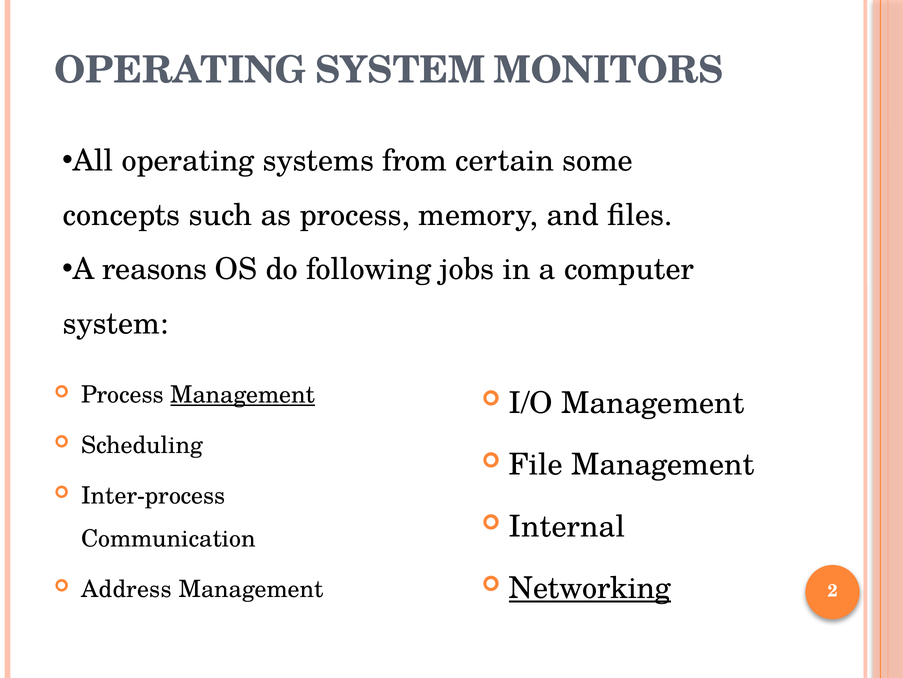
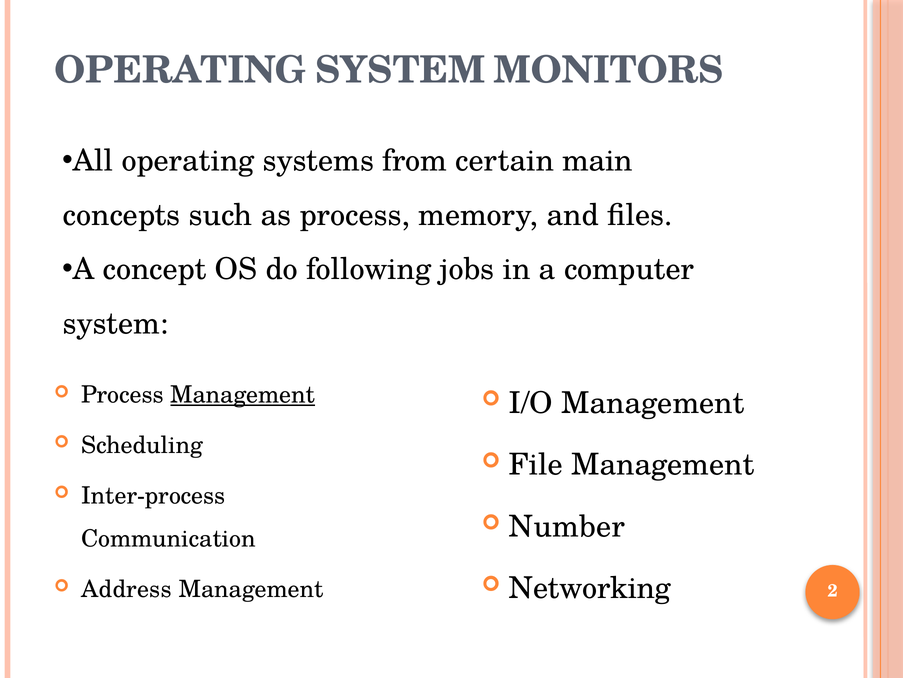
some: some -> main
reasons: reasons -> concept
Internal: Internal -> Number
Networking underline: present -> none
